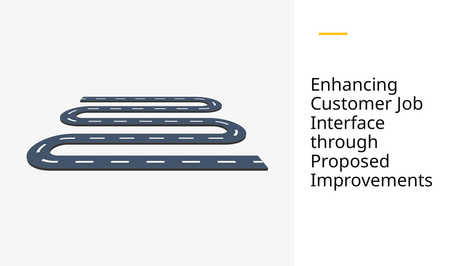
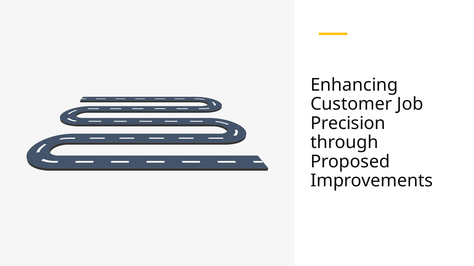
Interface: Interface -> Precision
